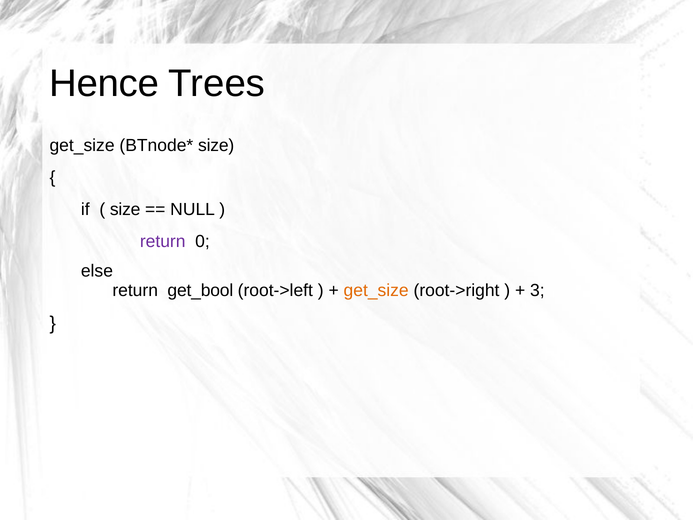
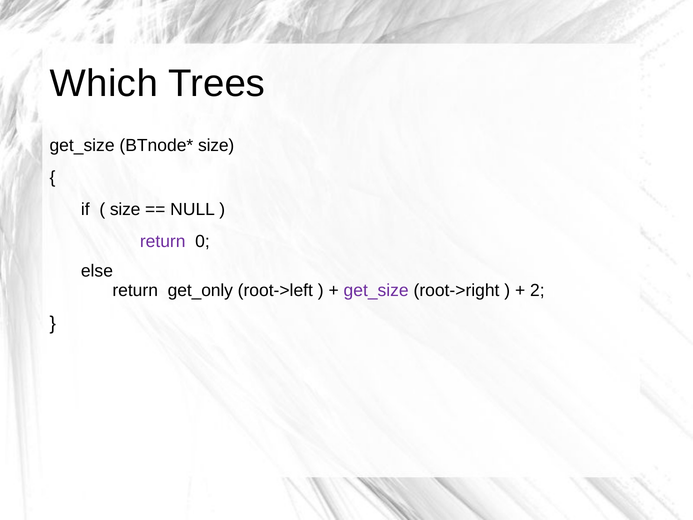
Hence: Hence -> Which
get_bool: get_bool -> get_only
get_size at (376, 290) colour: orange -> purple
3: 3 -> 2
